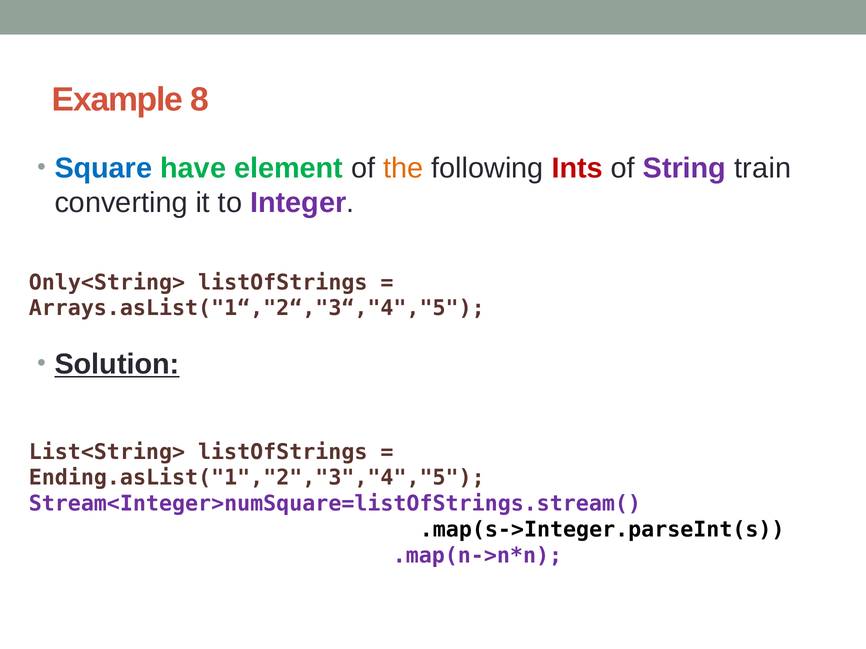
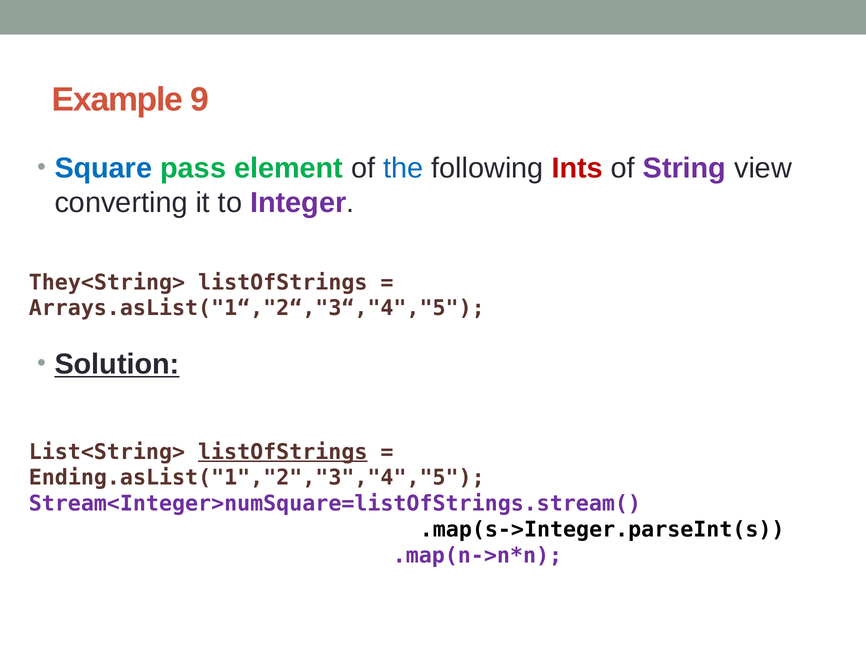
8: 8 -> 9
have: have -> pass
the colour: orange -> blue
train: train -> view
Only<String>: Only<String> -> They<String>
listOfStrings at (283, 452) underline: none -> present
